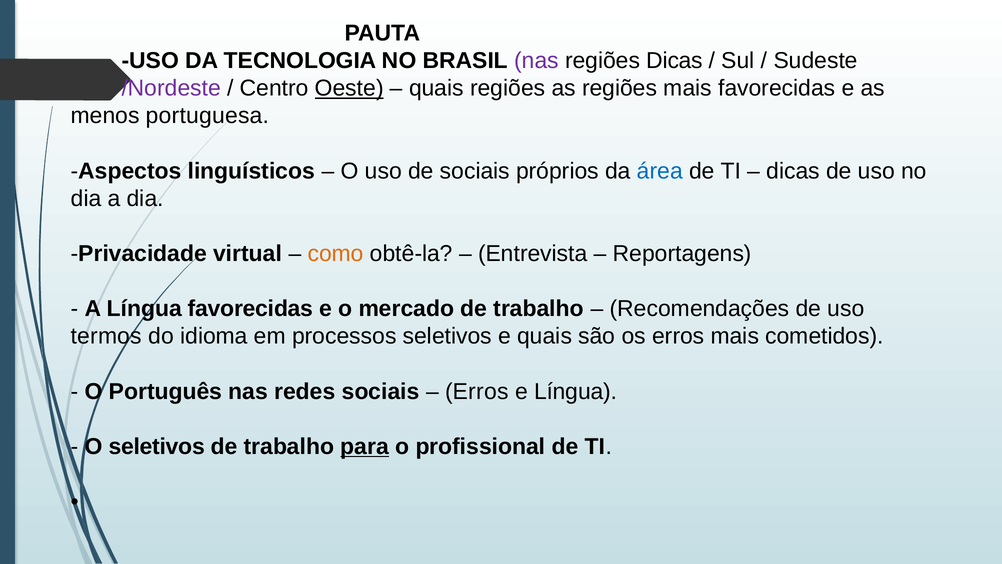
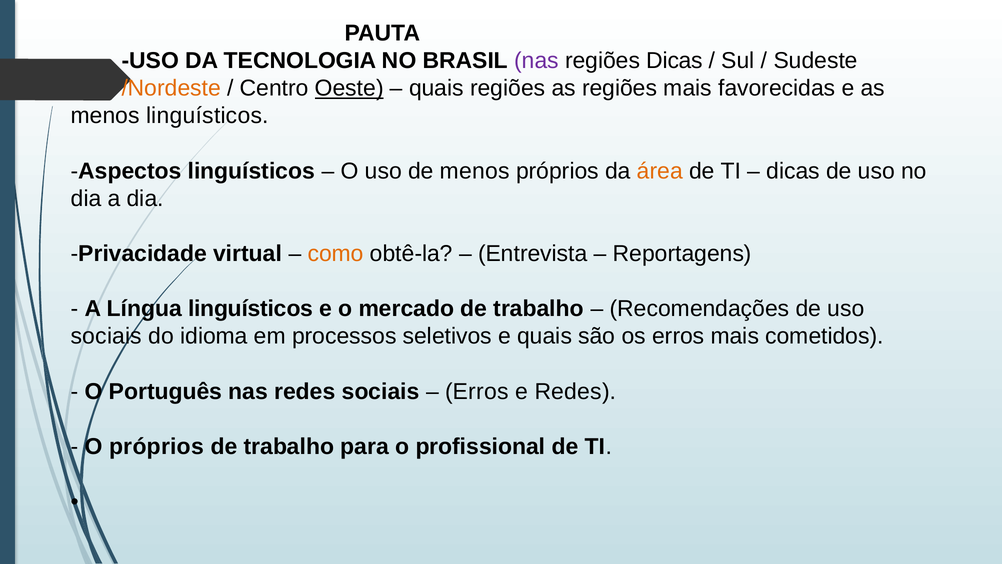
/Nordeste colour: purple -> orange
menos portuguesa: portuguesa -> linguísticos
de sociais: sociais -> menos
área colour: blue -> orange
Língua favorecidas: favorecidas -> linguísticos
termos at (106, 336): termos -> sociais
e Língua: Língua -> Redes
O seletivos: seletivos -> próprios
para underline: present -> none
